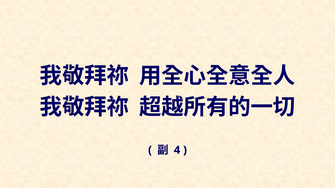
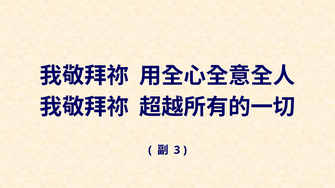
4: 4 -> 3
